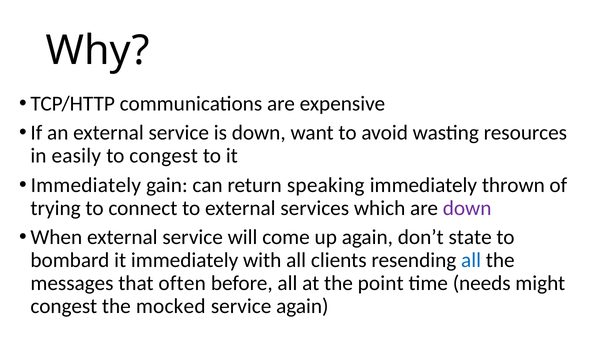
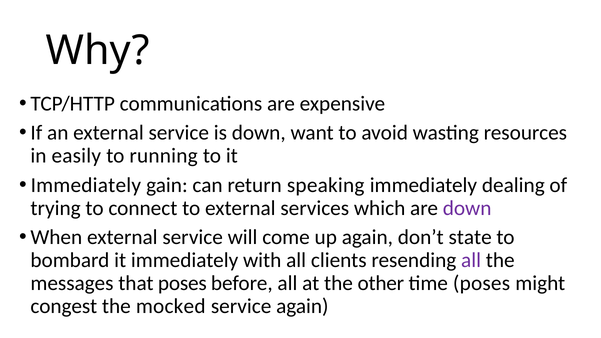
to congest: congest -> running
thrown: thrown -> dealing
all at (471, 260) colour: blue -> purple
that often: often -> poses
point: point -> other
time needs: needs -> poses
